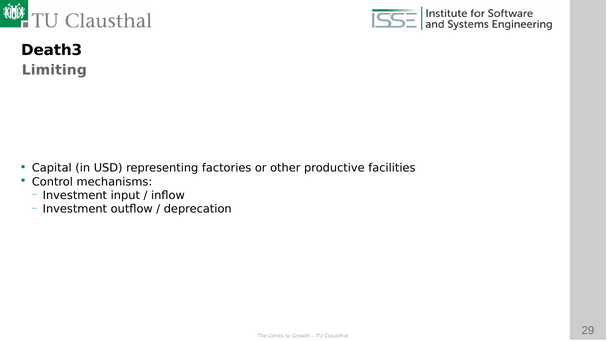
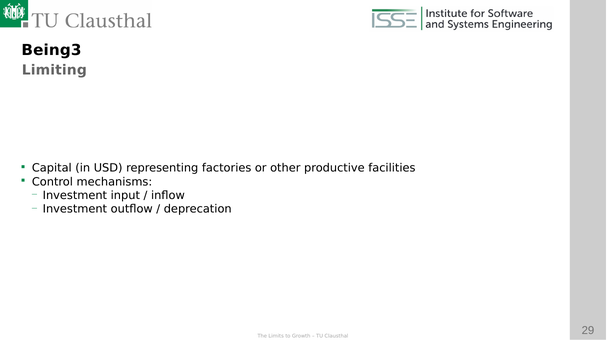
Death3: Death3 -> Being3
